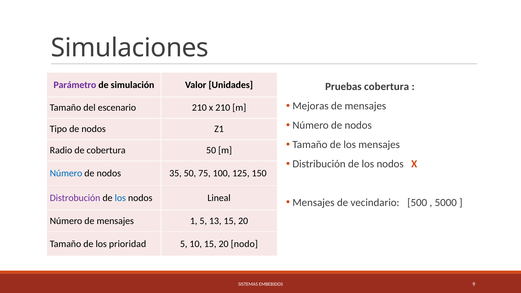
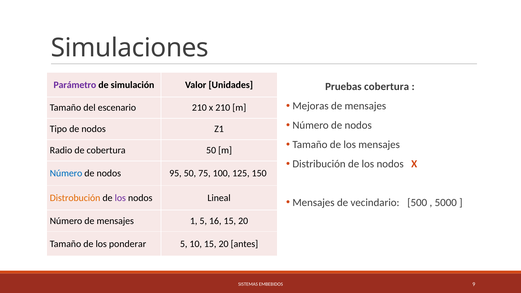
35: 35 -> 95
Distrobución colour: purple -> orange
los at (120, 198) colour: blue -> purple
13: 13 -> 16
prioridad: prioridad -> ponderar
nodo: nodo -> antes
